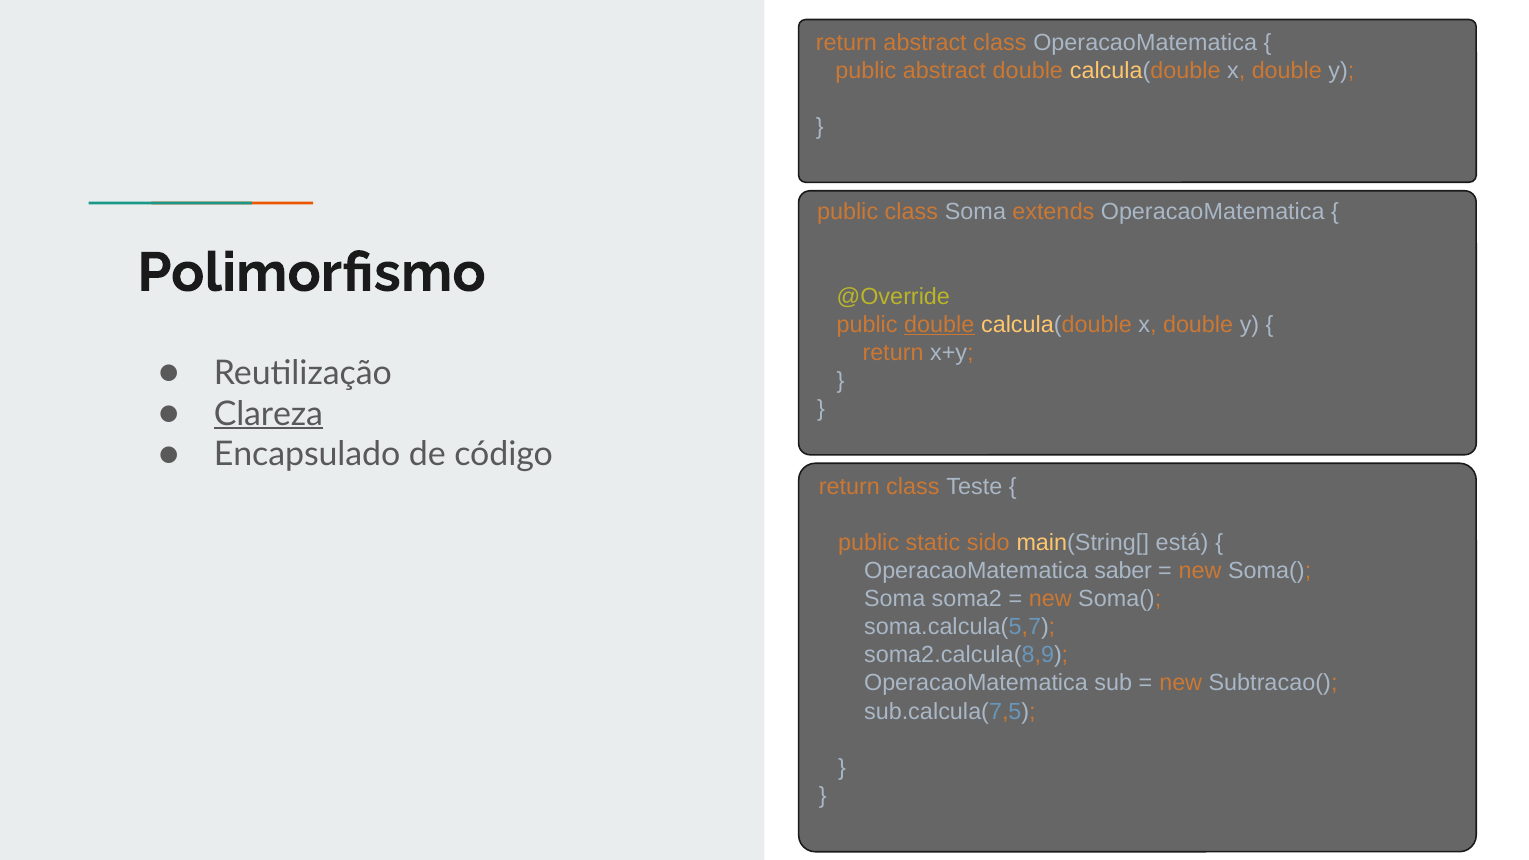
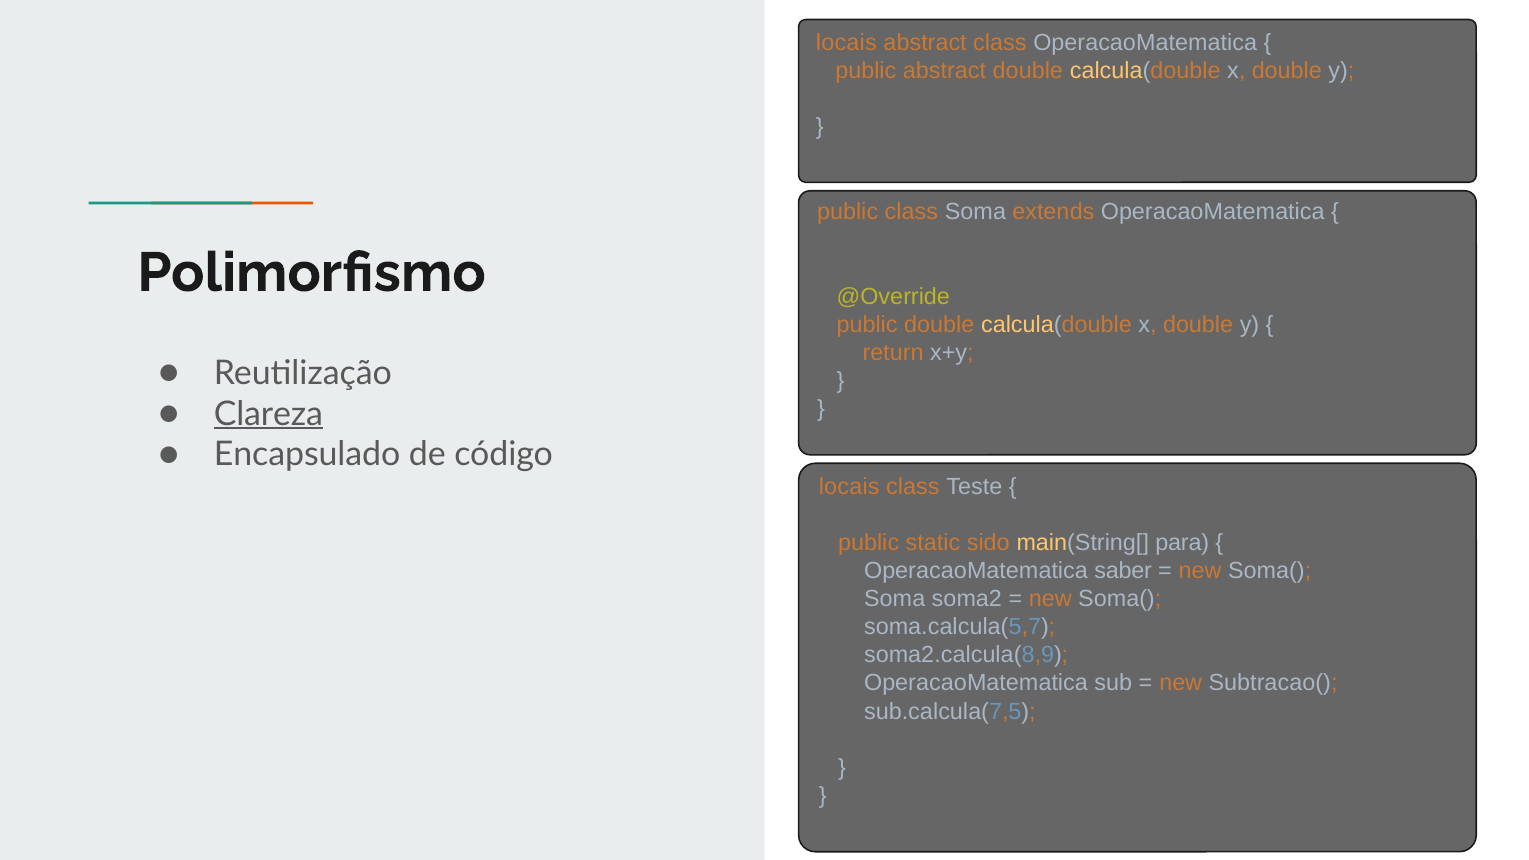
return at (846, 43): return -> locais
double at (939, 324) underline: present -> none
return at (849, 487): return -> locais
está: está -> para
